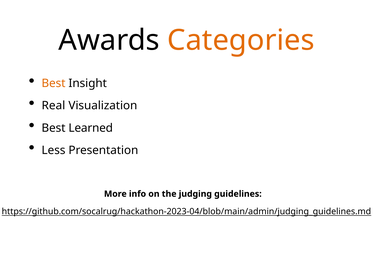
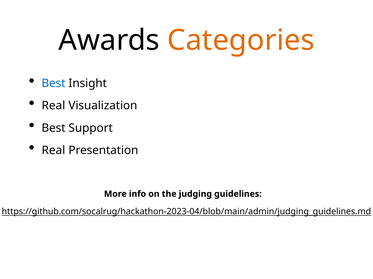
Best at (54, 84) colour: orange -> blue
Learned: Learned -> Support
Less at (53, 151): Less -> Real
